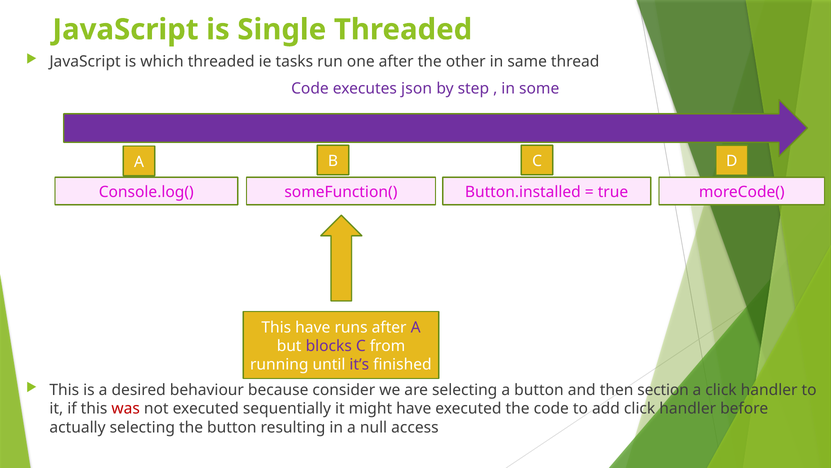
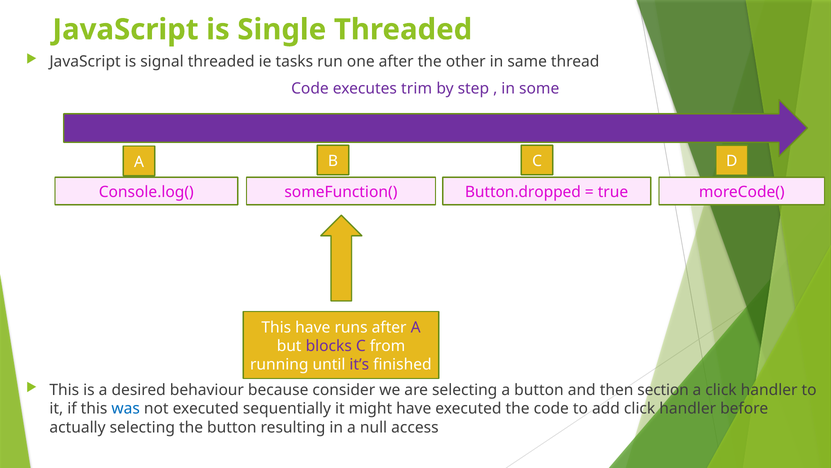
which: which -> signal
json: json -> trim
Button.installed: Button.installed -> Button.dropped
was colour: red -> blue
